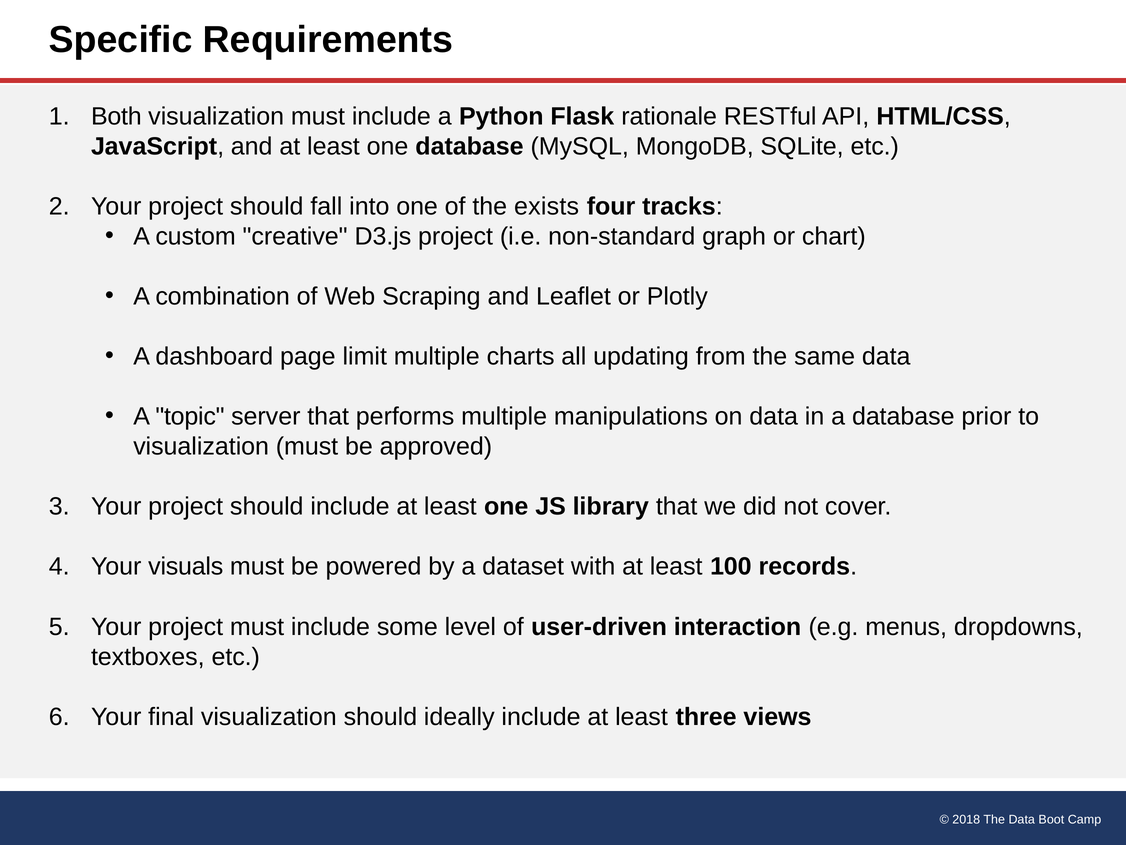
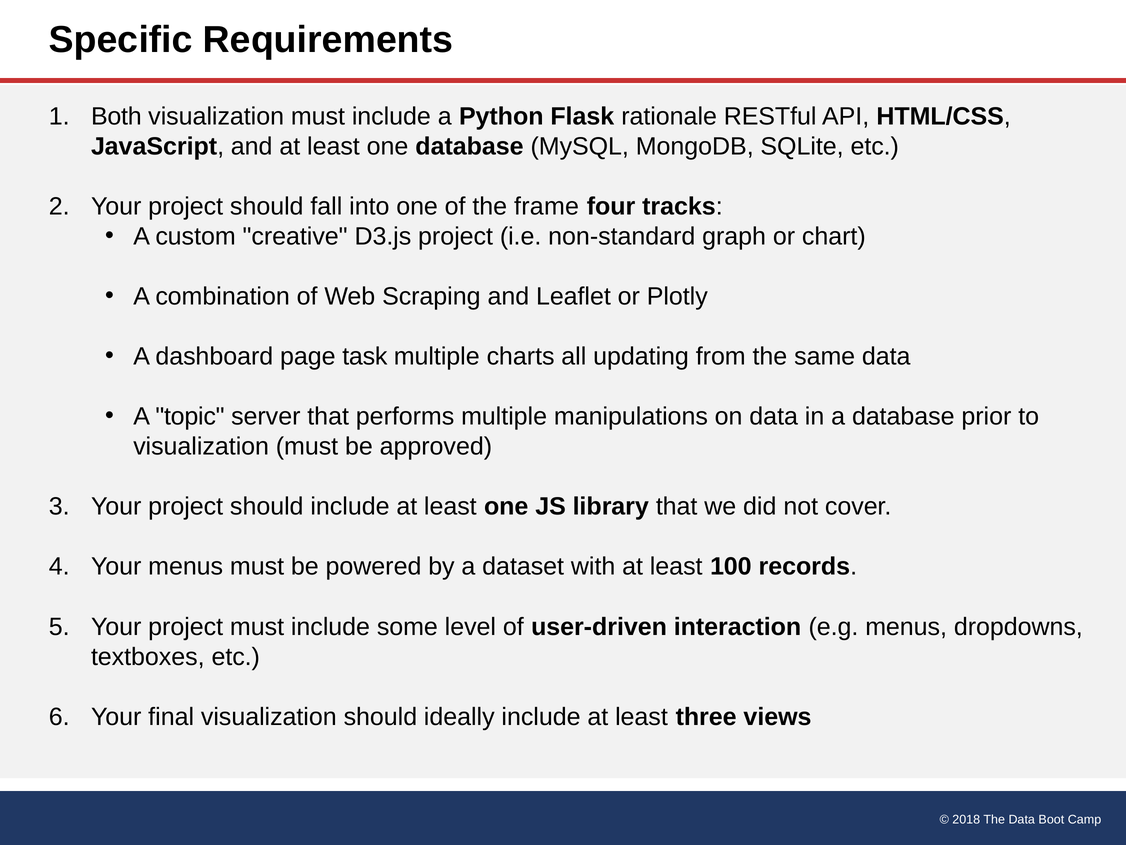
exists: exists -> frame
limit: limit -> task
Your visuals: visuals -> menus
